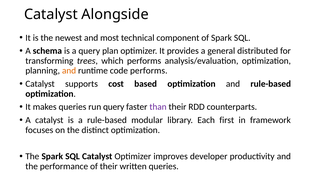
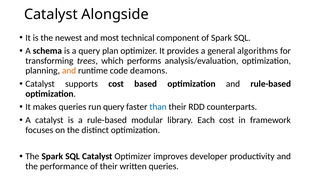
distributed: distributed -> algorithms
code performs: performs -> deamons
than colour: purple -> blue
Each first: first -> cost
